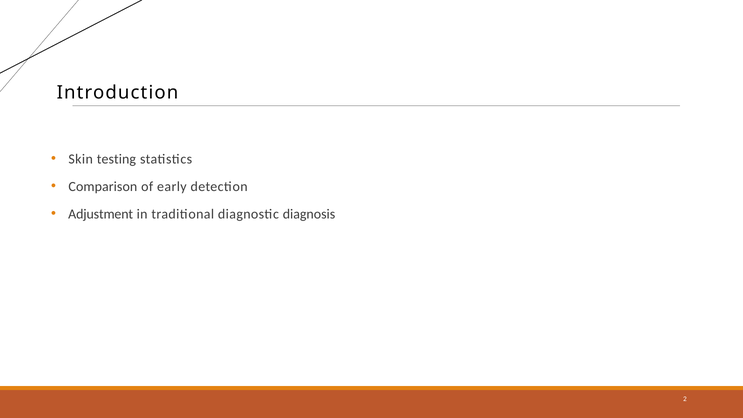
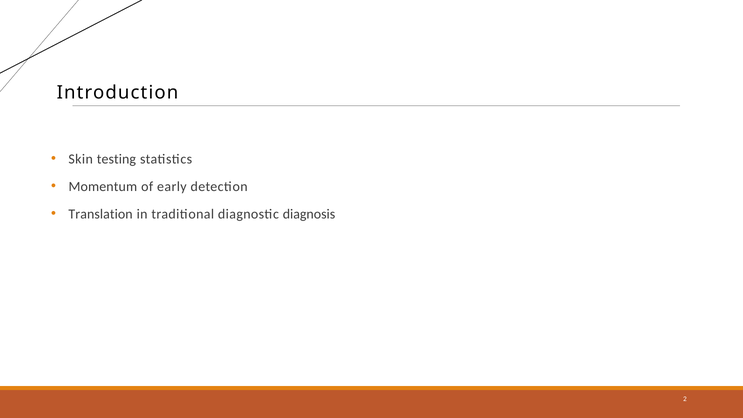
Comparison: Comparison -> Momentum
Adjustment: Adjustment -> Translation
